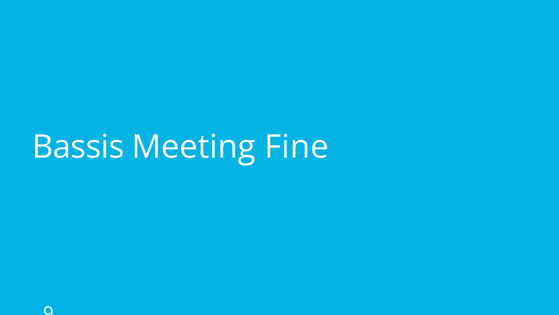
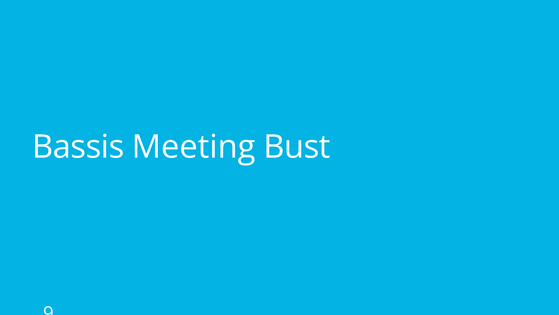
Fine: Fine -> Bust
